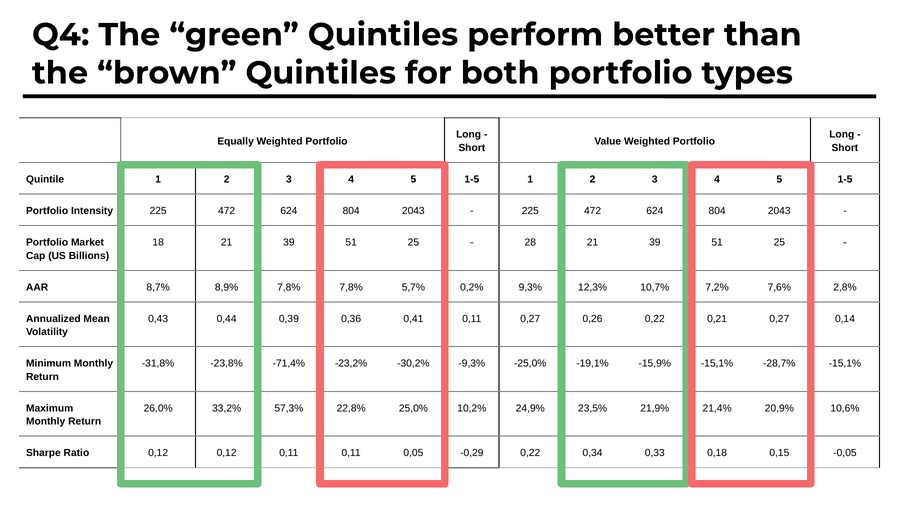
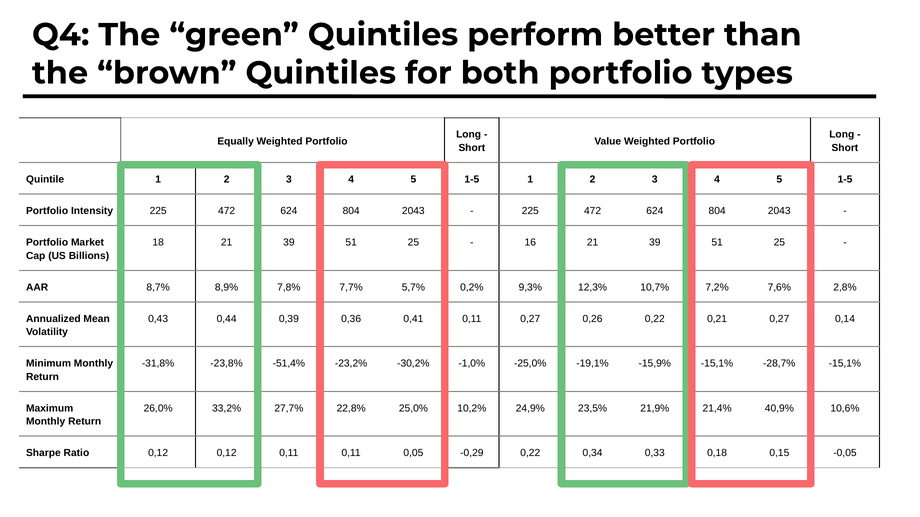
28: 28 -> 16
7,8% 7,8%: 7,8% -> 7,7%
-71,4%: -71,4% -> -51,4%
-9,3%: -9,3% -> -1,0%
57,3%: 57,3% -> 27,7%
20,9%: 20,9% -> 40,9%
